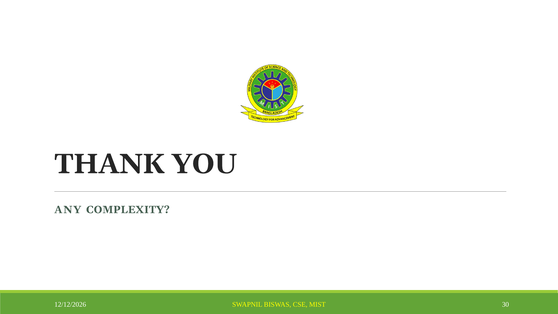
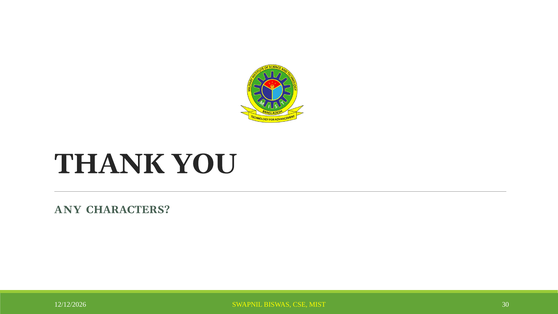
COMPLEXITY: COMPLEXITY -> CHARACTERS
